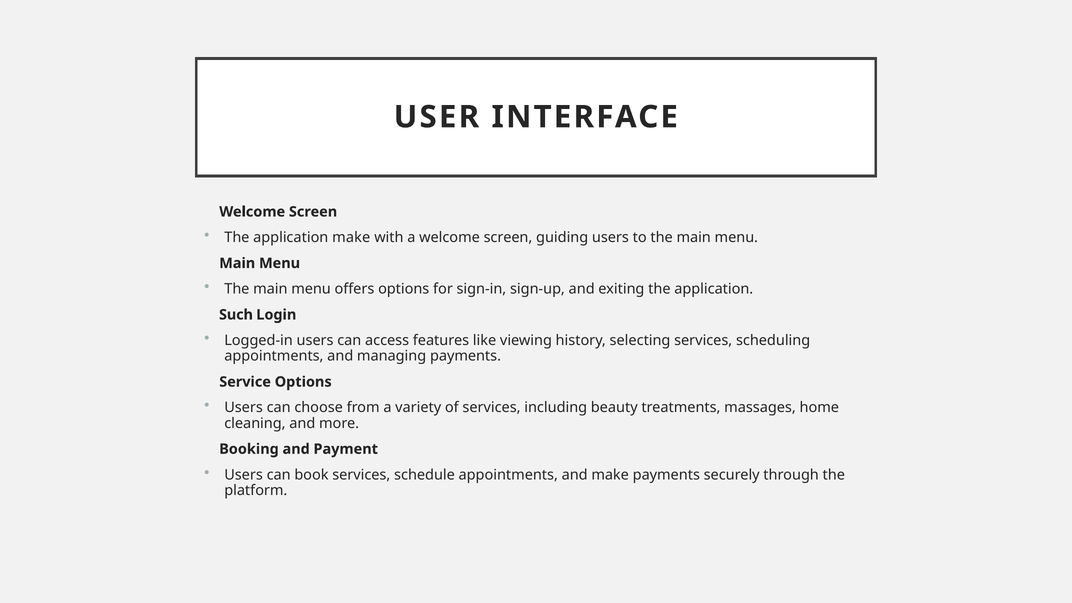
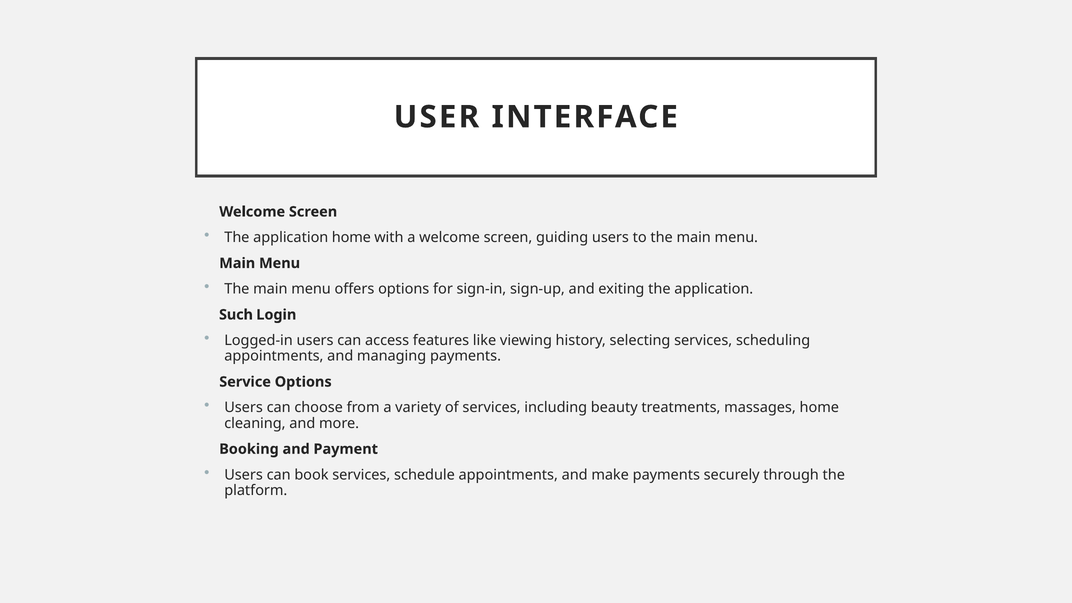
application make: make -> home
